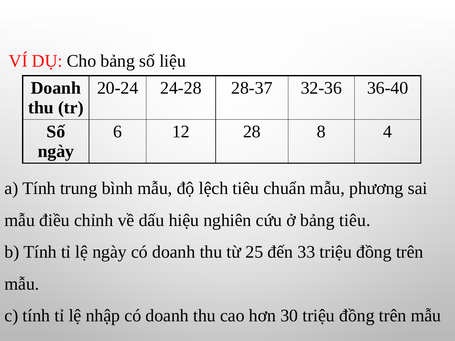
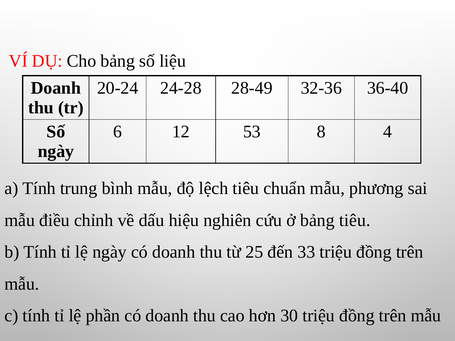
28-37: 28-37 -> 28-49
28: 28 -> 53
nhập: nhập -> phần
